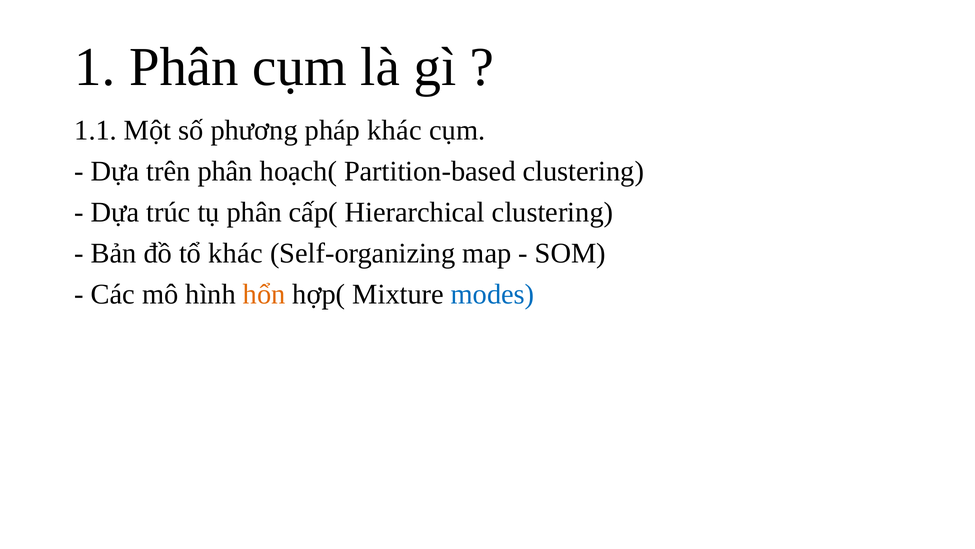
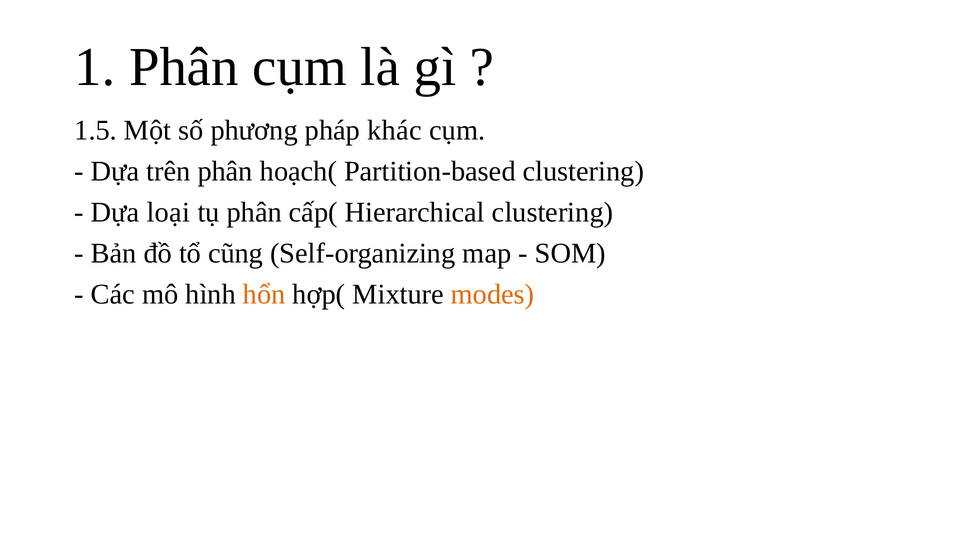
1.1: 1.1 -> 1.5
trúc: trúc -> loại
tổ khác: khác -> cũng
modes colour: blue -> orange
